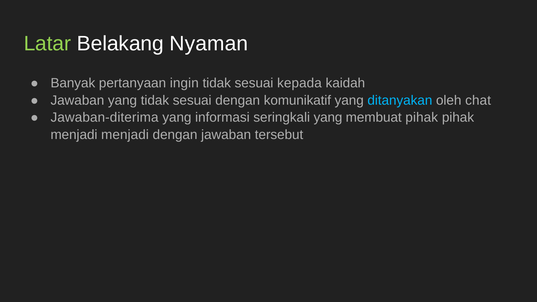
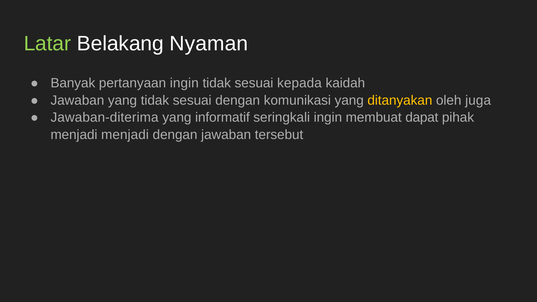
komunikatif: komunikatif -> komunikasi
ditanyakan colour: light blue -> yellow
chat: chat -> juga
informasi: informasi -> informatif
seringkali yang: yang -> ingin
membuat pihak: pihak -> dapat
